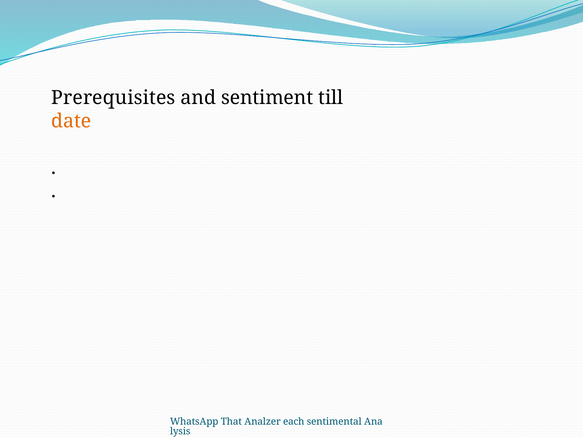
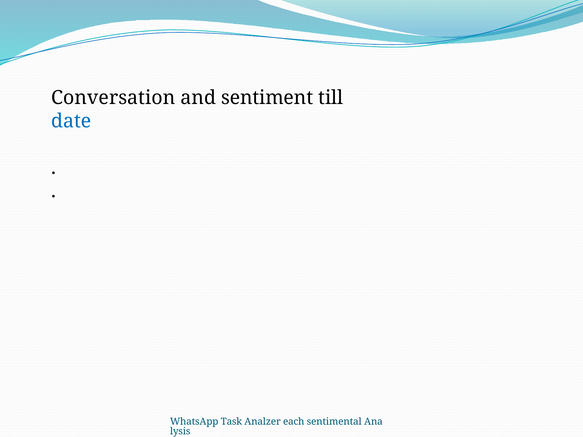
Prerequisites: Prerequisites -> Conversation
date colour: orange -> blue
That: That -> Task
